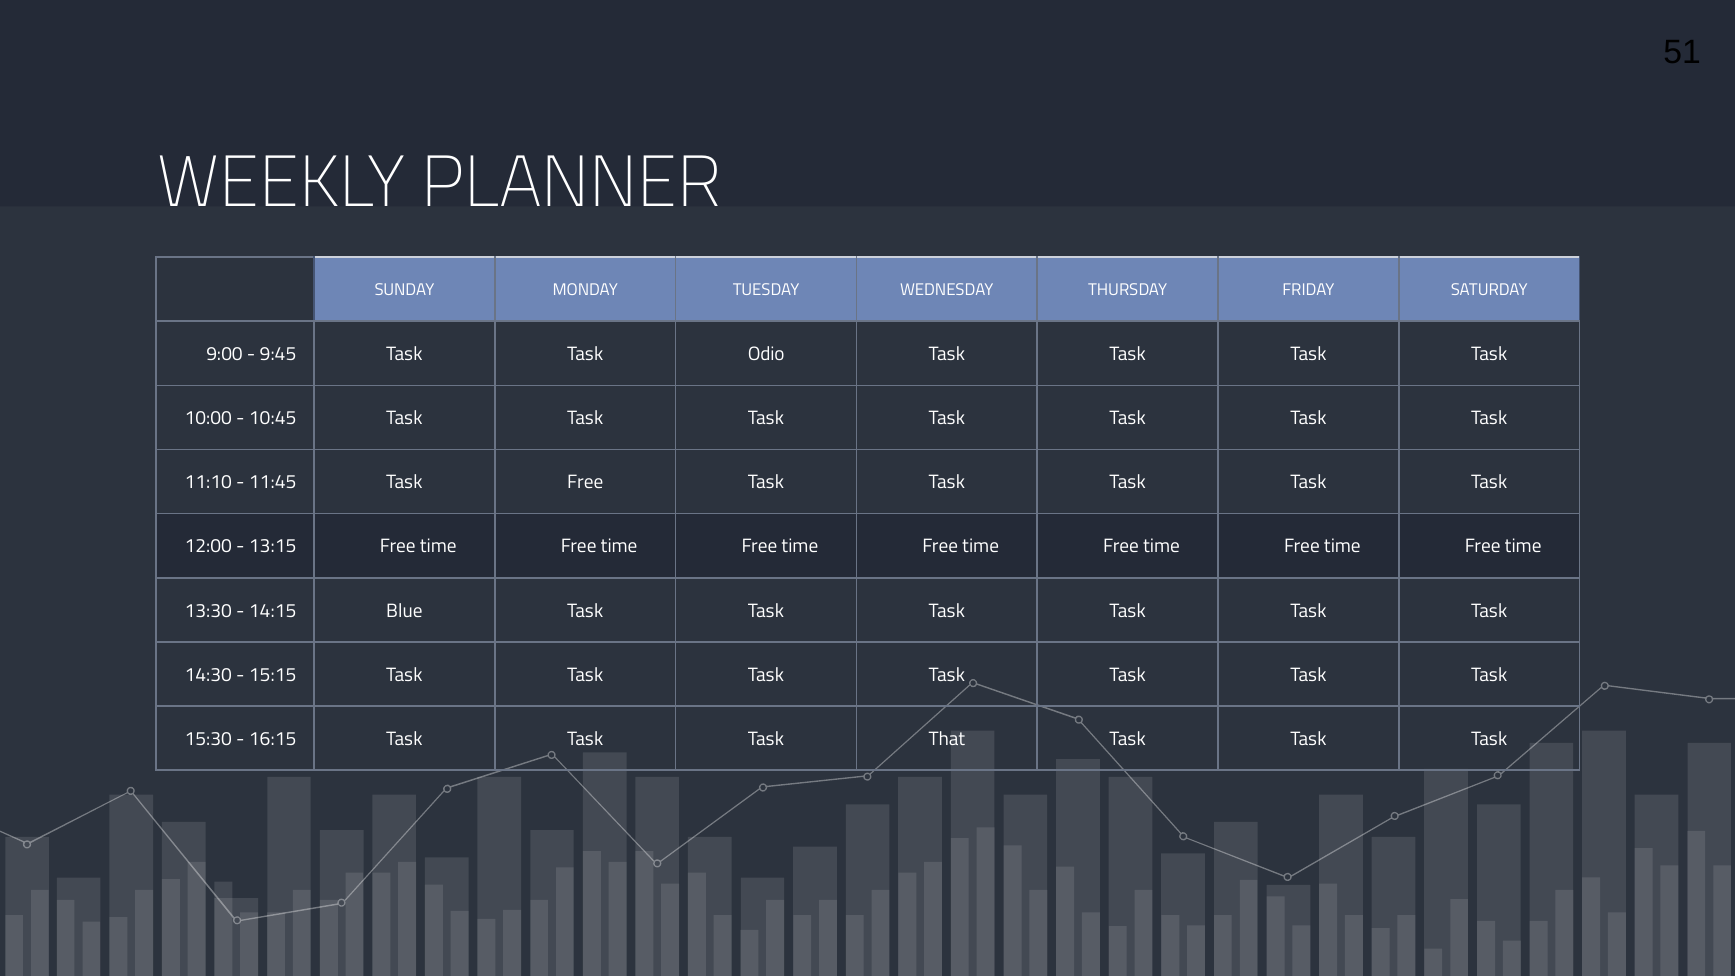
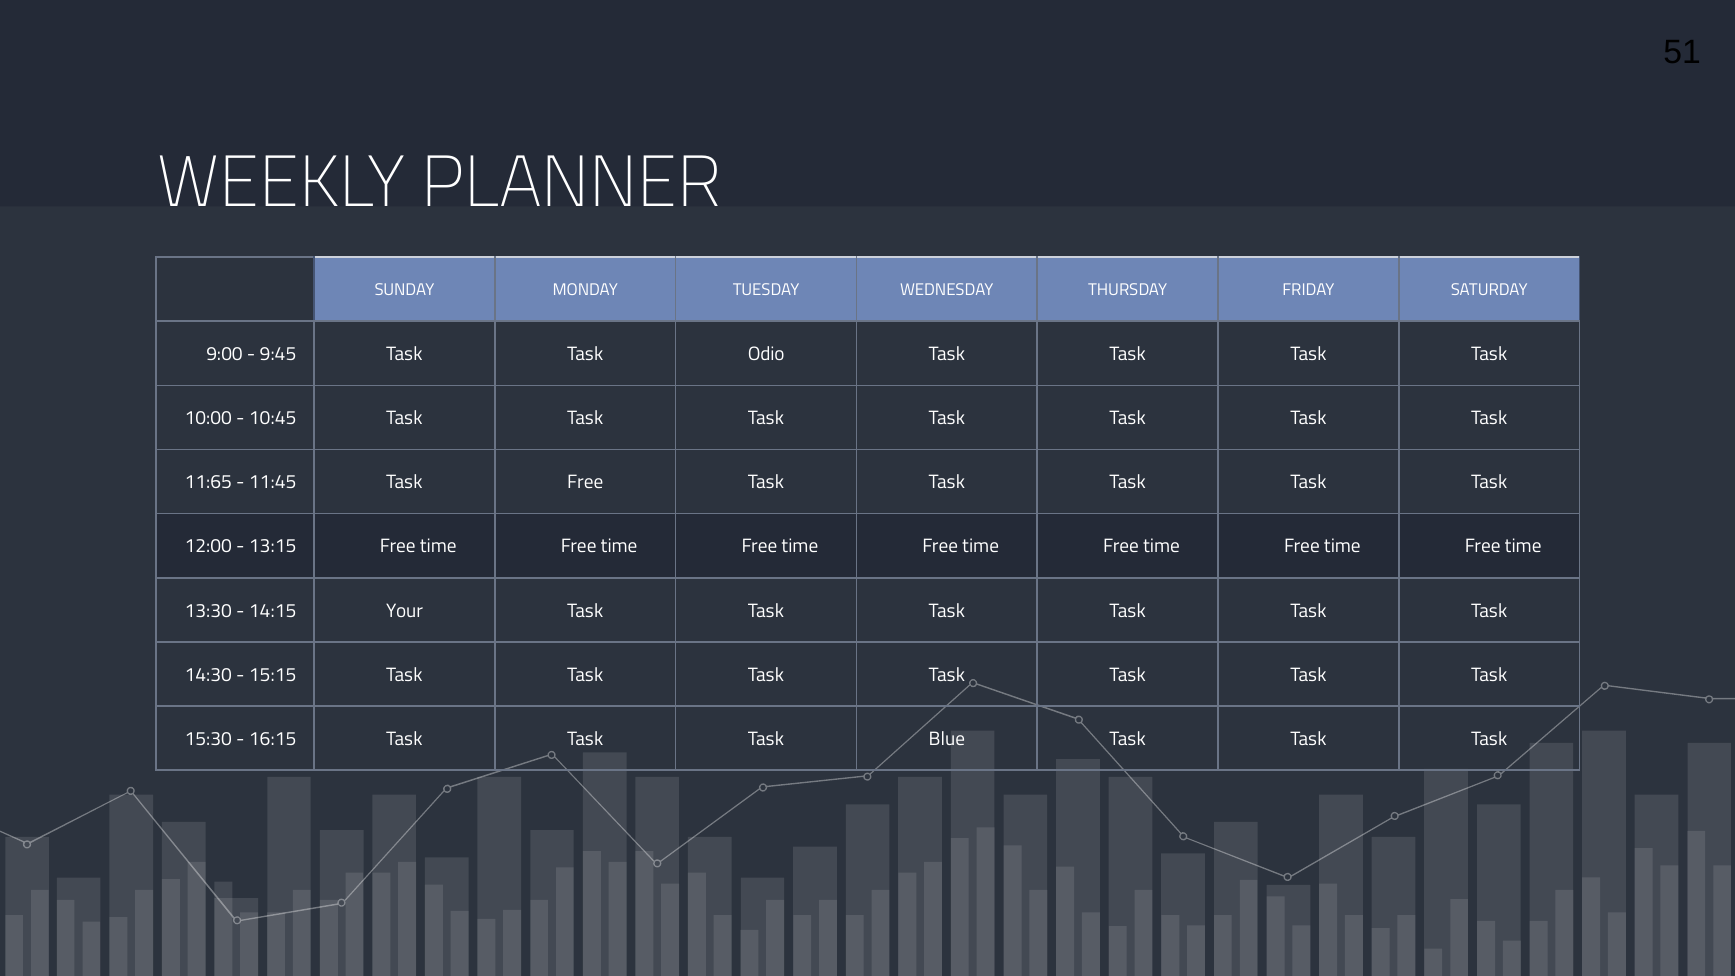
11:10: 11:10 -> 11:65
Blue: Blue -> Your
That: That -> Blue
